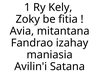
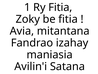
Ry Kely: Kely -> Fitia
